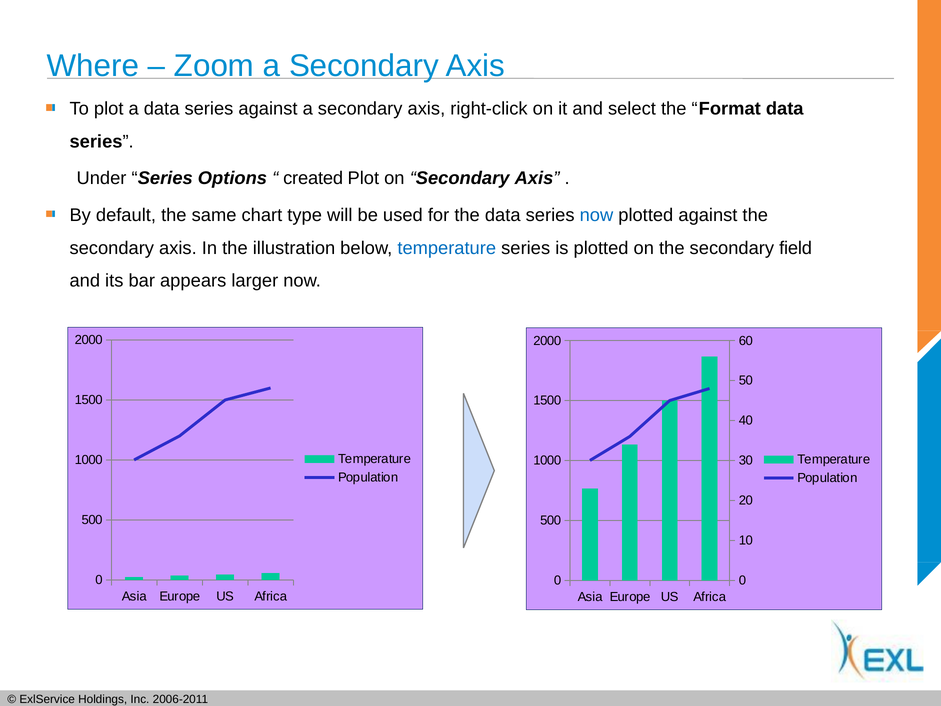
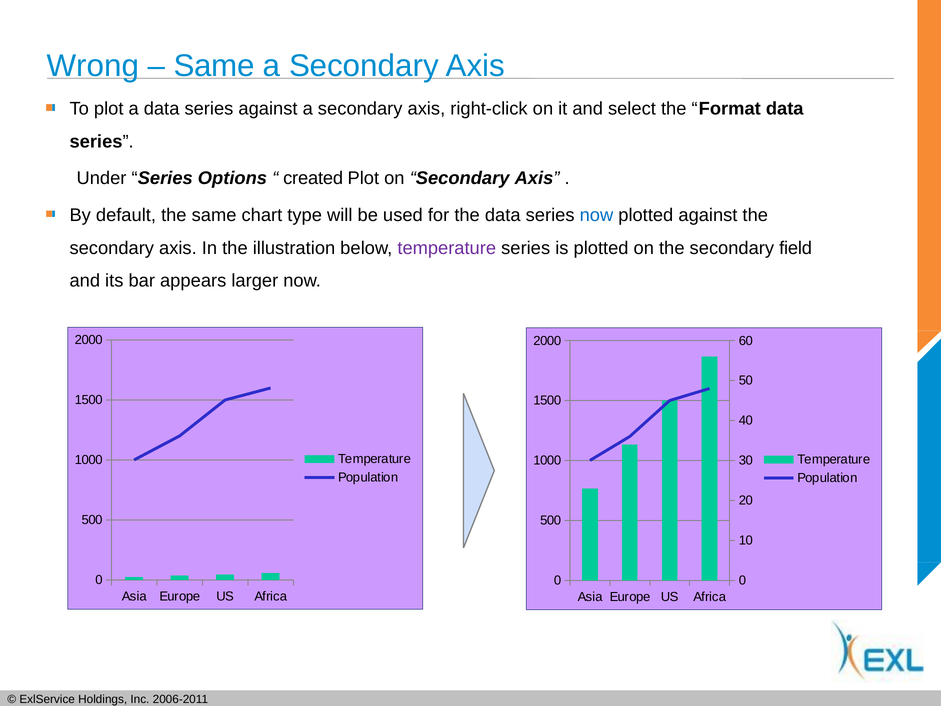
Where: Where -> Wrong
Zoom at (214, 66): Zoom -> Same
temperature at (447, 248) colour: blue -> purple
